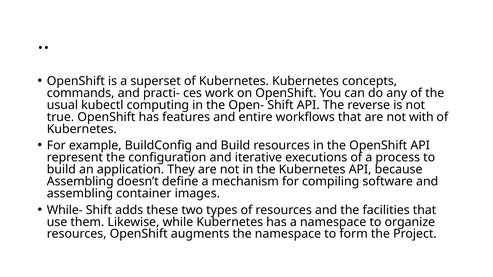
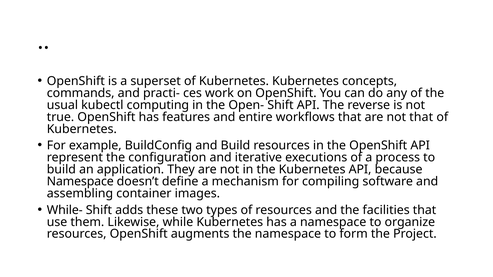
not with: with -> that
Assembling at (80, 182): Assembling -> Namespace
